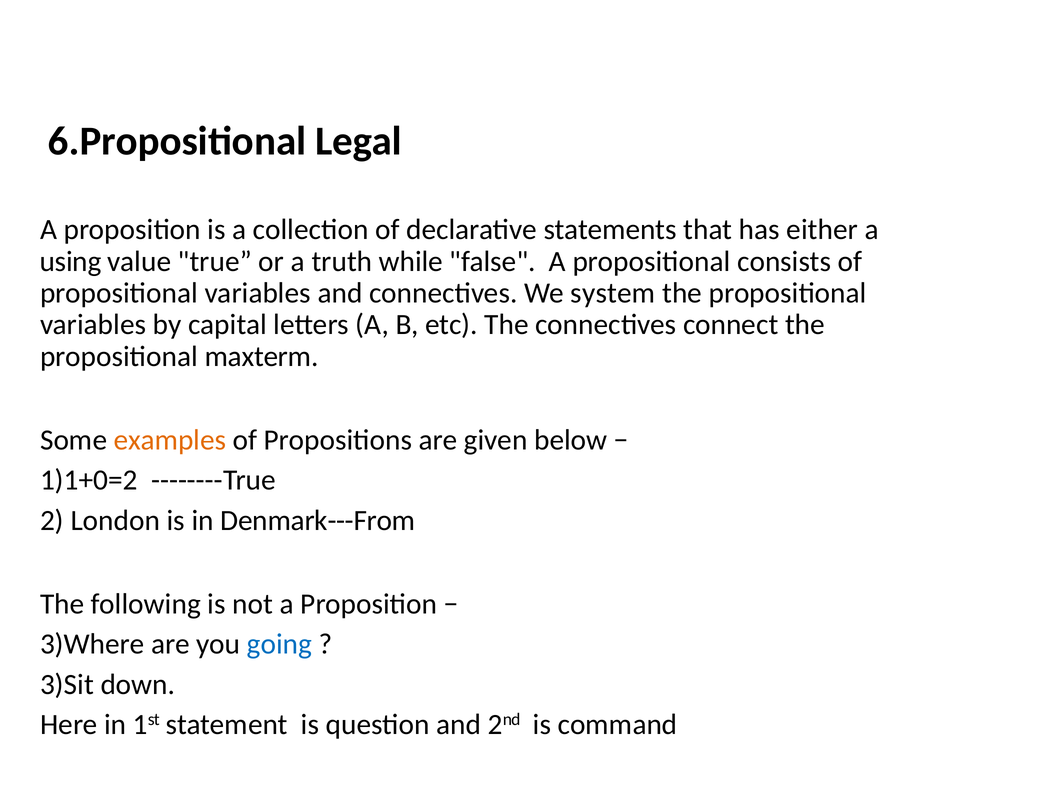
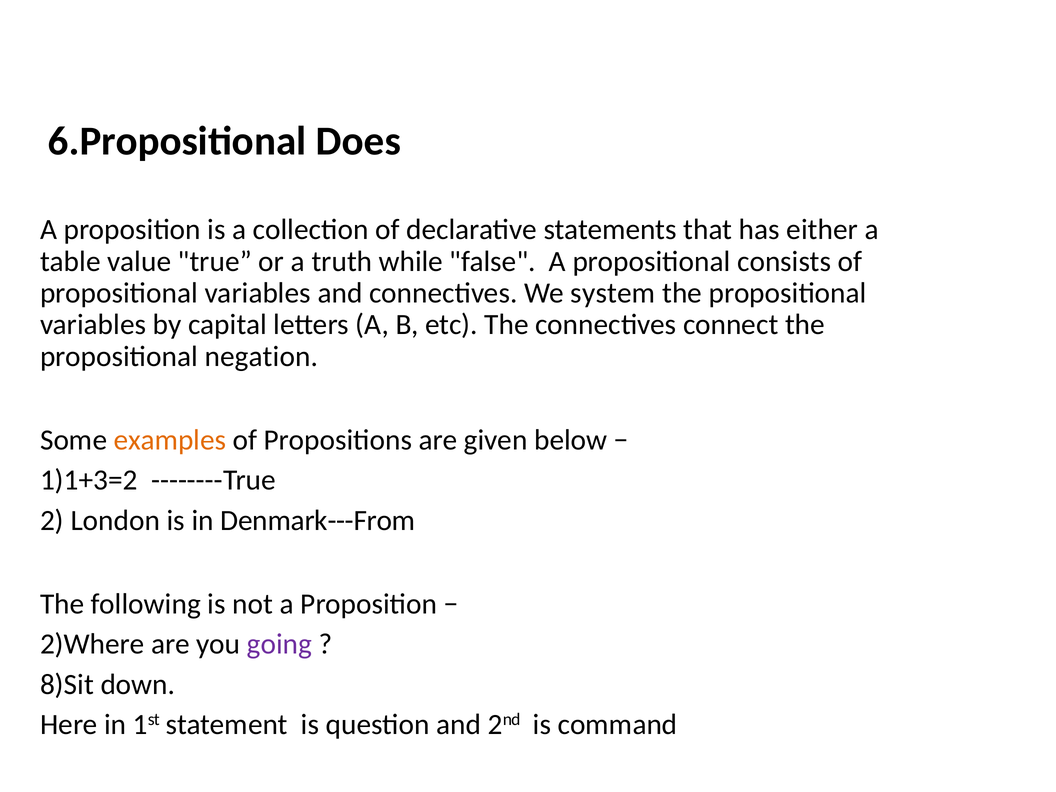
Legal: Legal -> Does
using: using -> table
maxterm: maxterm -> negation
1)1+0=2: 1)1+0=2 -> 1)1+3=2
3)Where: 3)Where -> 2)Where
going colour: blue -> purple
3)Sit: 3)Sit -> 8)Sit
